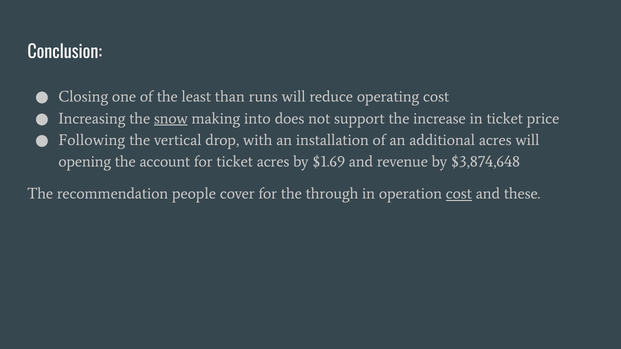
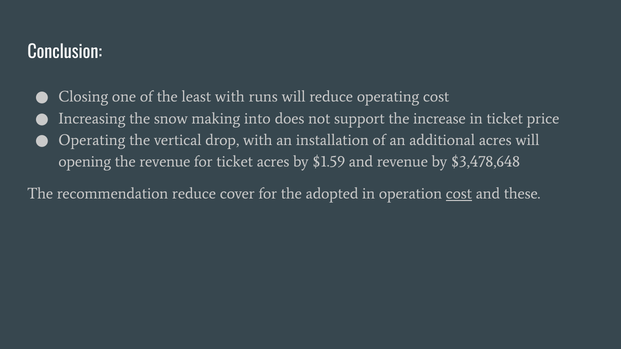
least than: than -> with
snow underline: present -> none
Following at (92, 140): Following -> Operating
the account: account -> revenue
$1.69: $1.69 -> $1.59
$3,874,648: $3,874,648 -> $3,478,648
recommendation people: people -> reduce
through: through -> adopted
